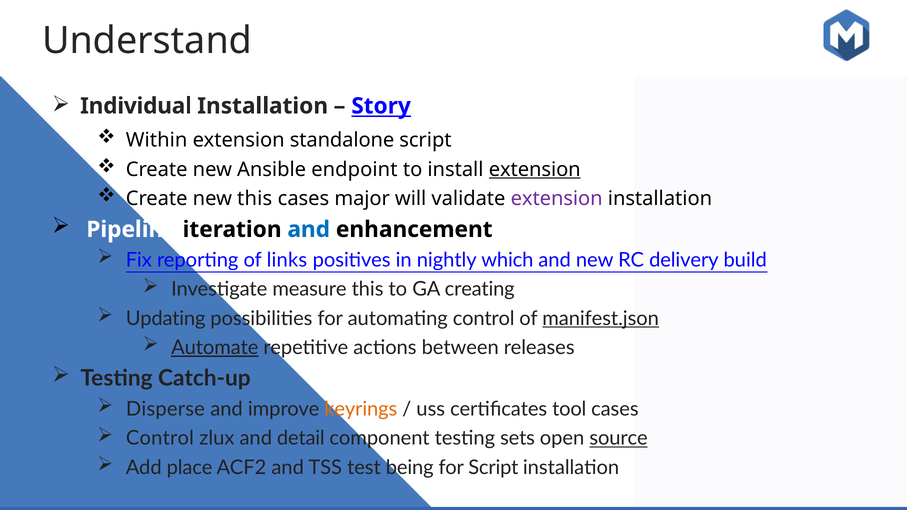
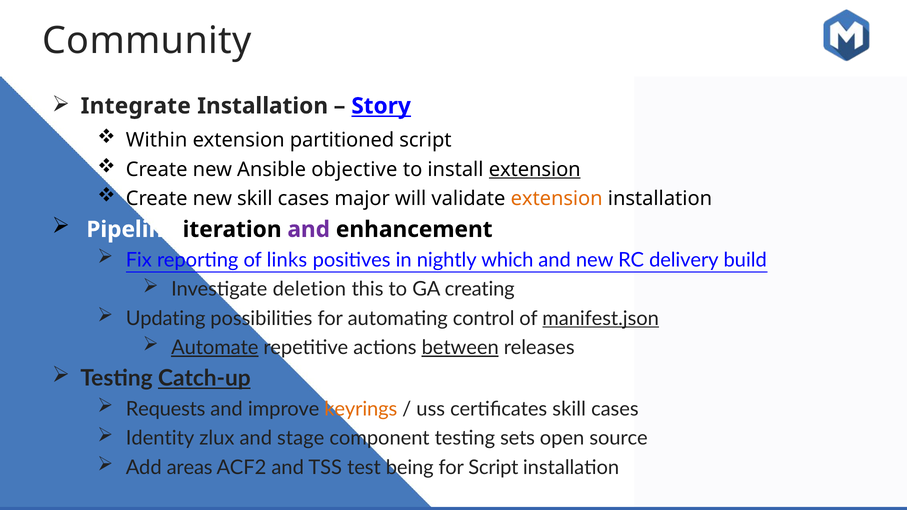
Understand: Understand -> Community
Individual: Individual -> Integrate
standalone: standalone -> partitioned
endpoint: endpoint -> objective
new this: this -> skill
extension at (557, 199) colour: purple -> orange
and at (309, 230) colour: blue -> purple
measure: measure -> deletion
between underline: none -> present
Catch-up underline: none -> present
Disperse: Disperse -> Requests
certificates tool: tool -> skill
Control at (160, 438): Control -> Identity
detail: detail -> stage
source underline: present -> none
place: place -> areas
